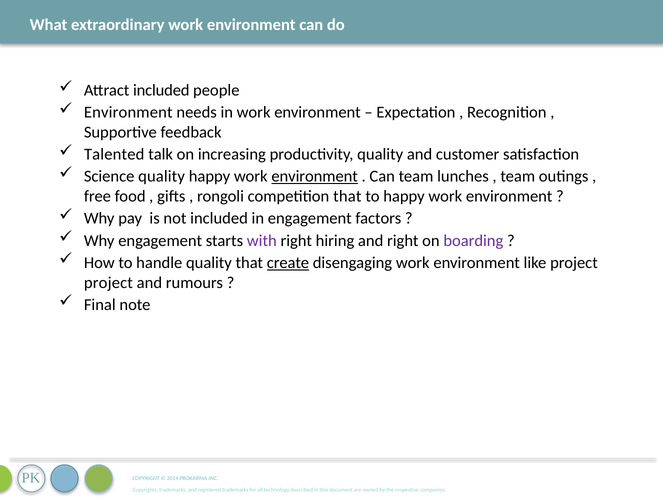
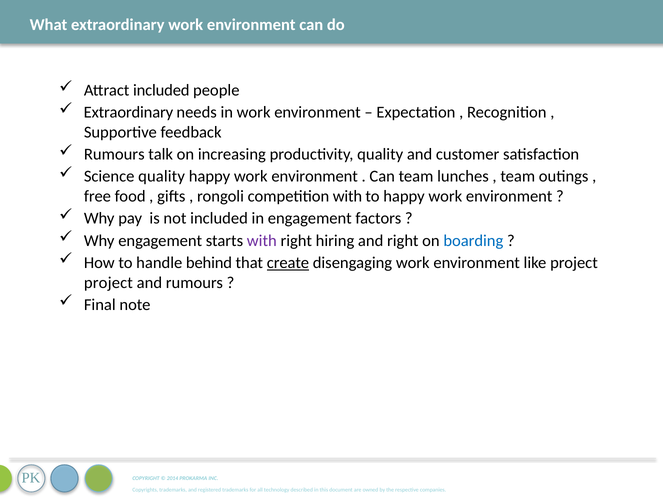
Environment at (128, 112): Environment -> Extraordinary
Talented at (114, 154): Talented -> Rumours
environment at (315, 177) underline: present -> none
competition that: that -> with
boarding colour: purple -> blue
handle quality: quality -> behind
